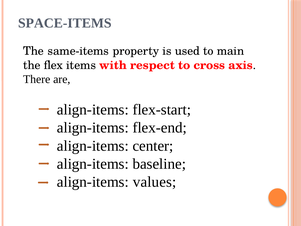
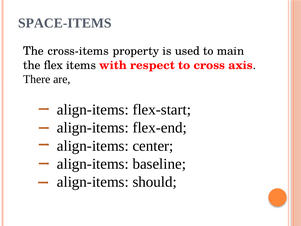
same-items: same-items -> cross-items
values: values -> should
